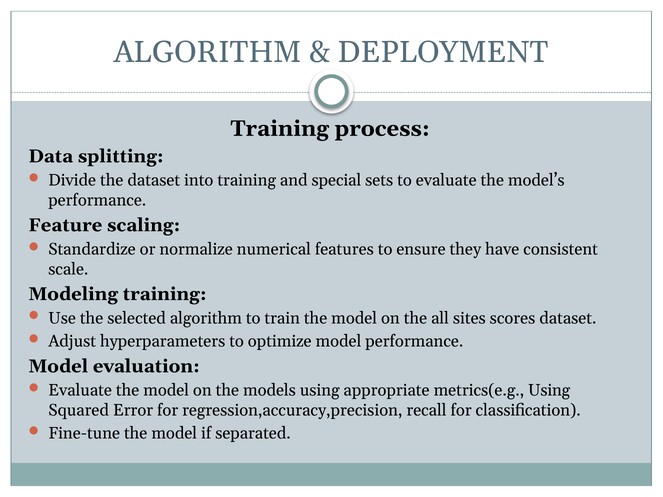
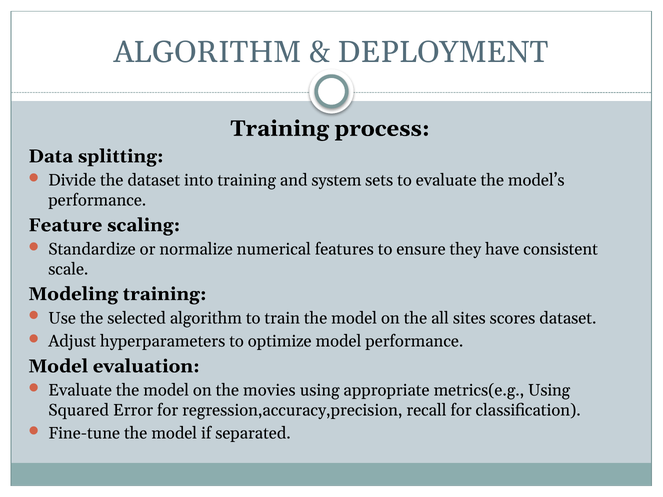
special: special -> system
models: models -> movies
